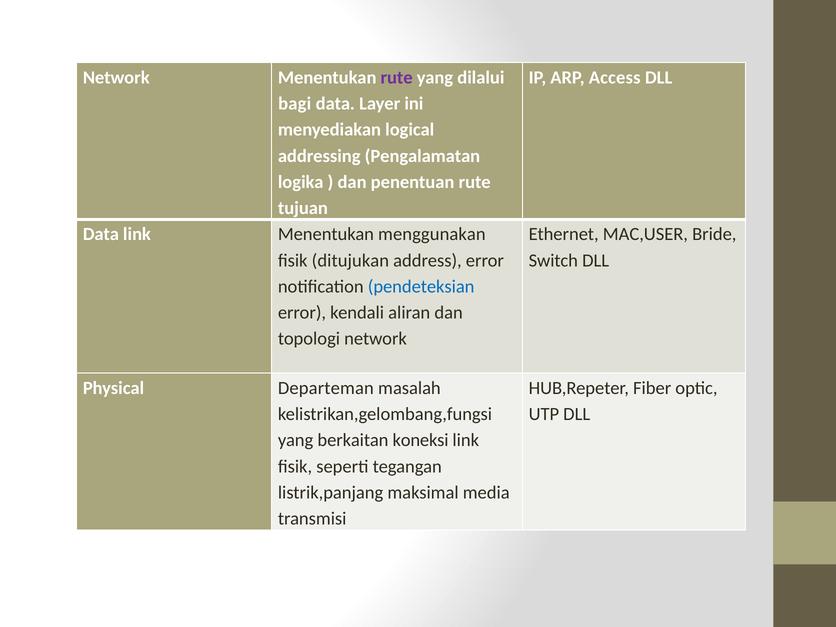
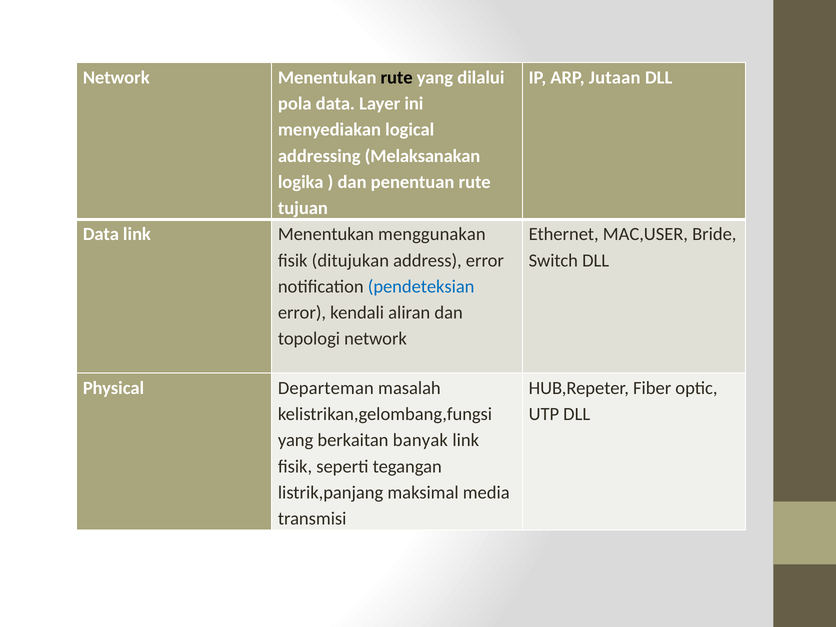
rute at (397, 78) colour: purple -> black
Access: Access -> Jutaan
bagi: bagi -> pola
Pengalamatan: Pengalamatan -> Melaksanakan
koneksi: koneksi -> banyak
